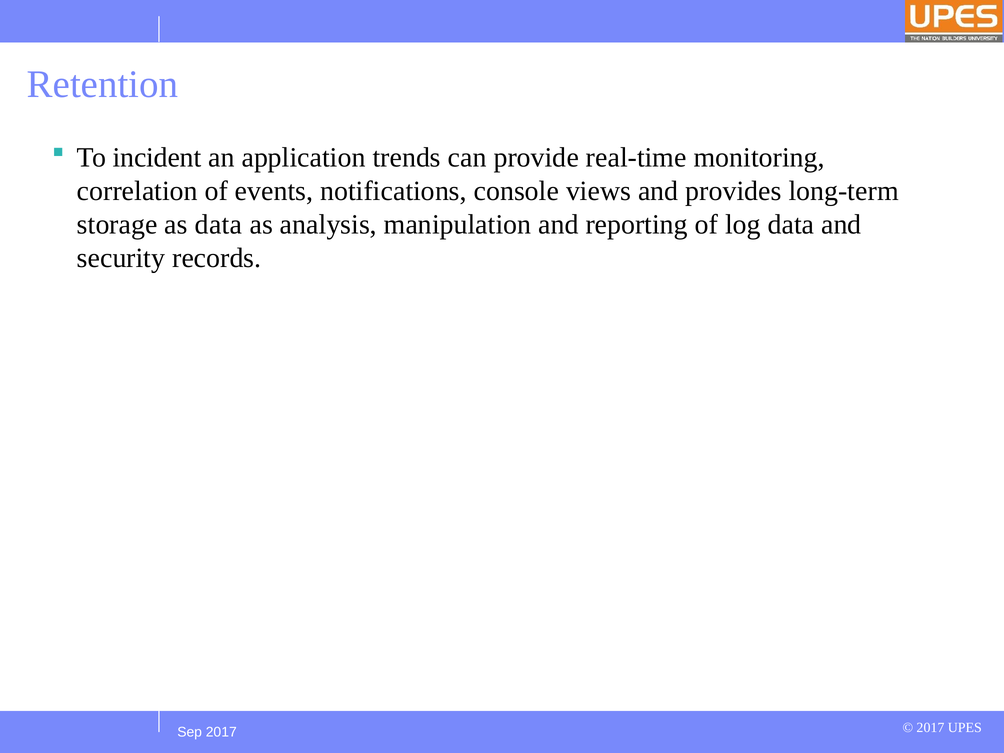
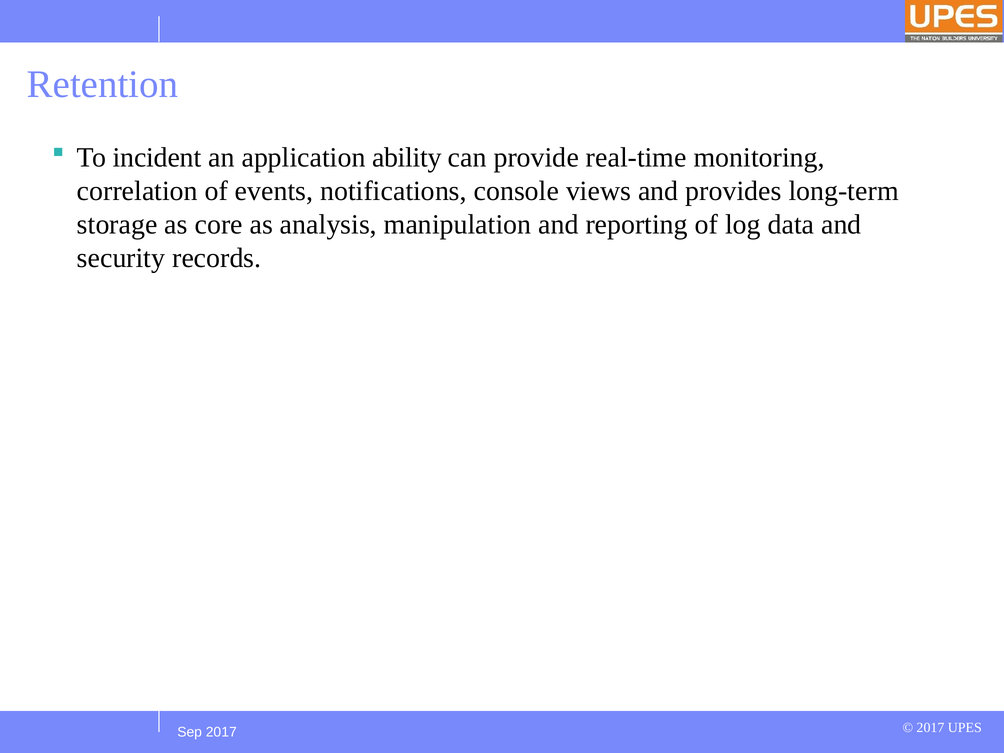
trends: trends -> ability
as data: data -> core
